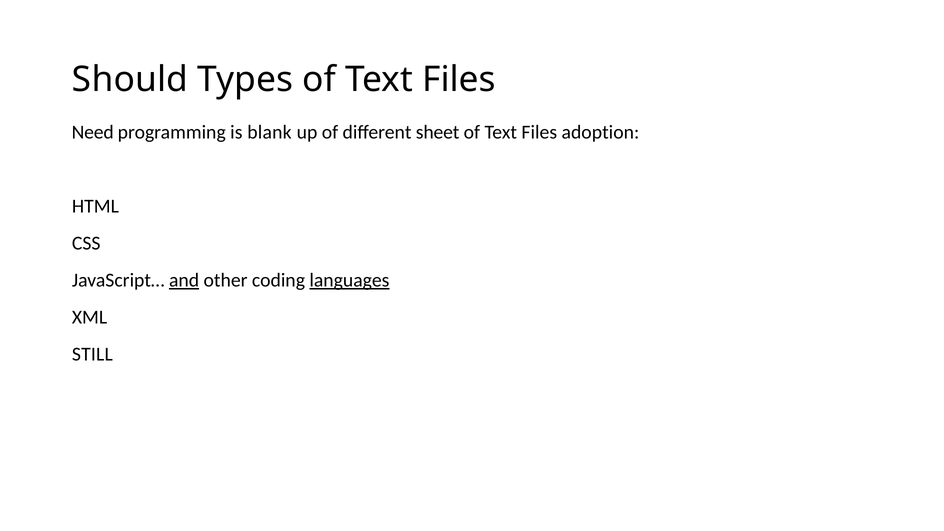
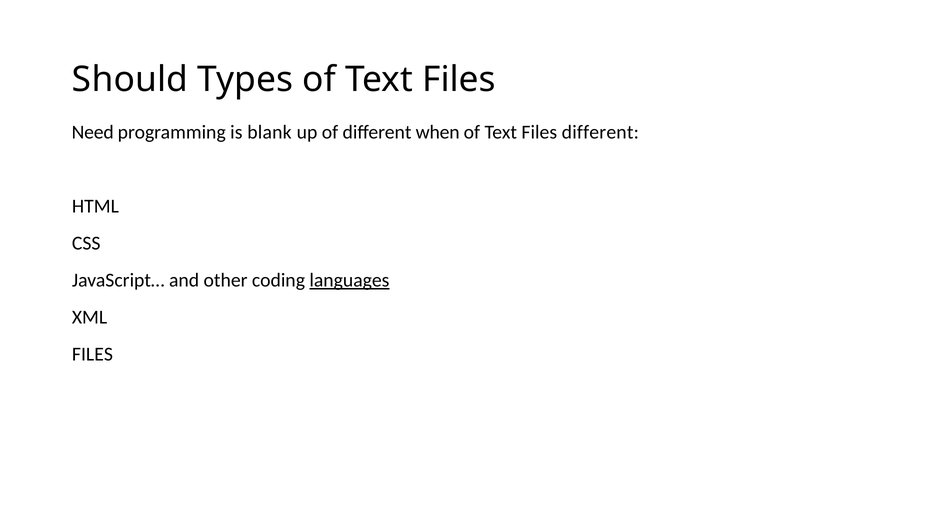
sheet: sheet -> when
Files adoption: adoption -> different
and underline: present -> none
STILL at (92, 354): STILL -> FILES
